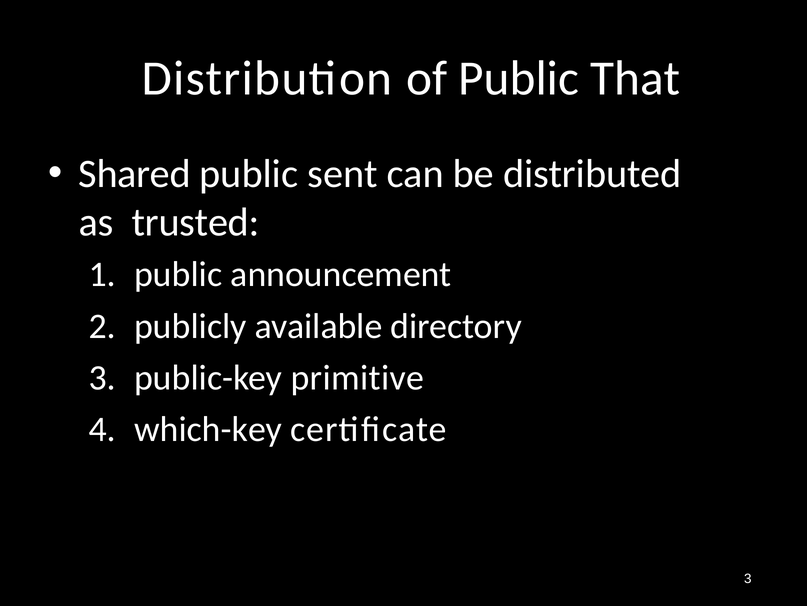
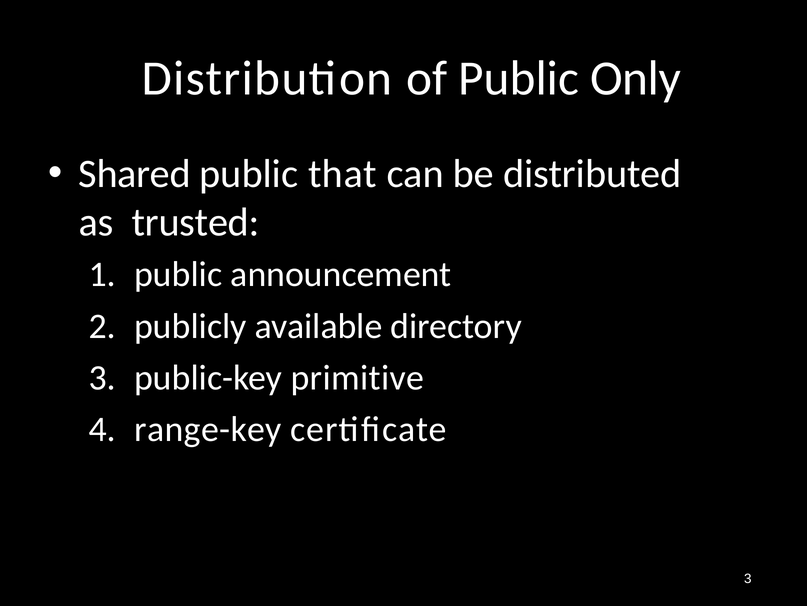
That: That -> Only
sent: sent -> that
which-key: which-key -> range-key
